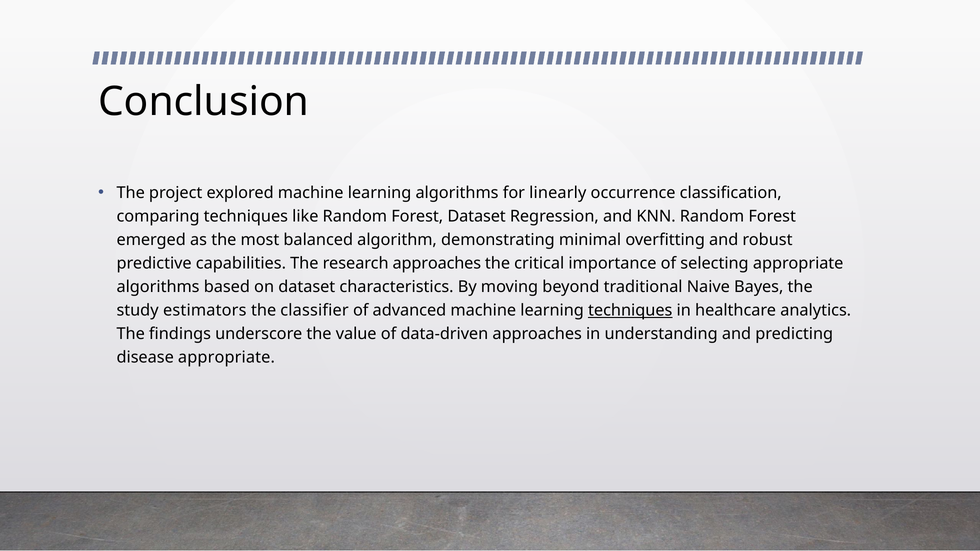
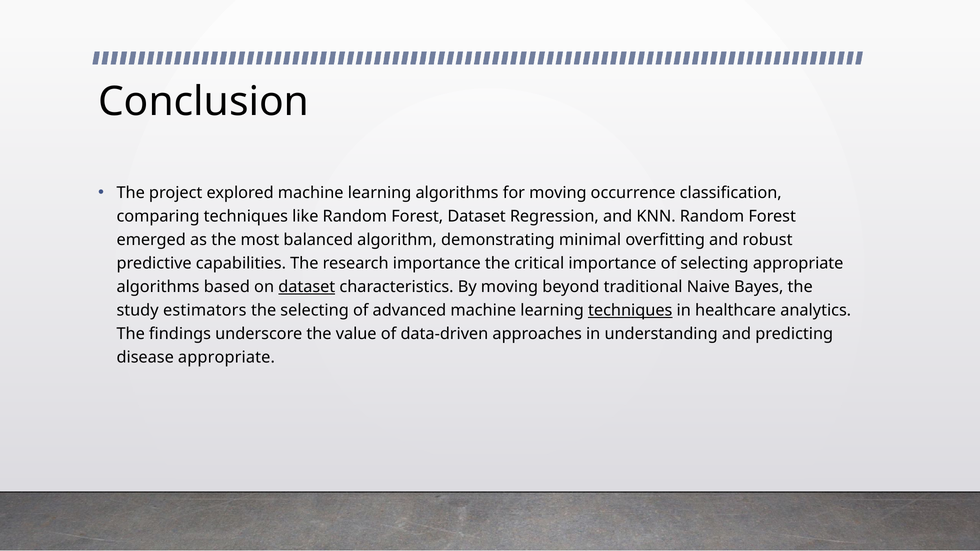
for linearly: linearly -> moving
research approaches: approaches -> importance
dataset at (307, 287) underline: none -> present
the classifier: classifier -> selecting
